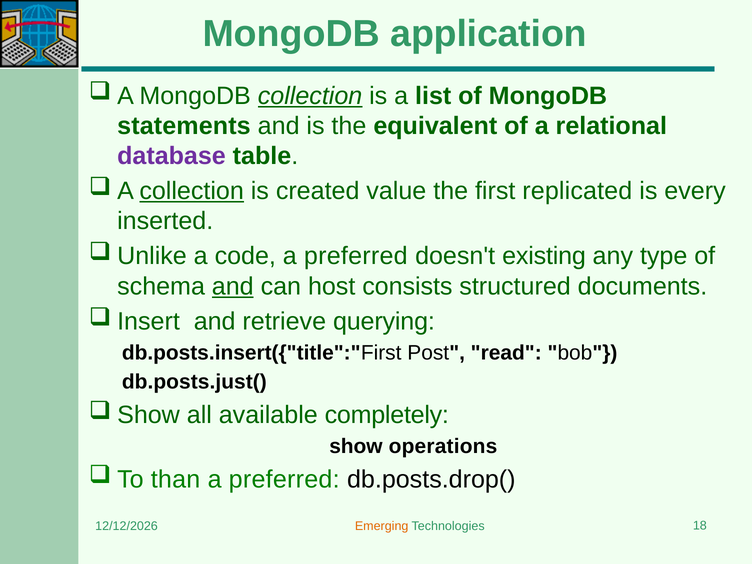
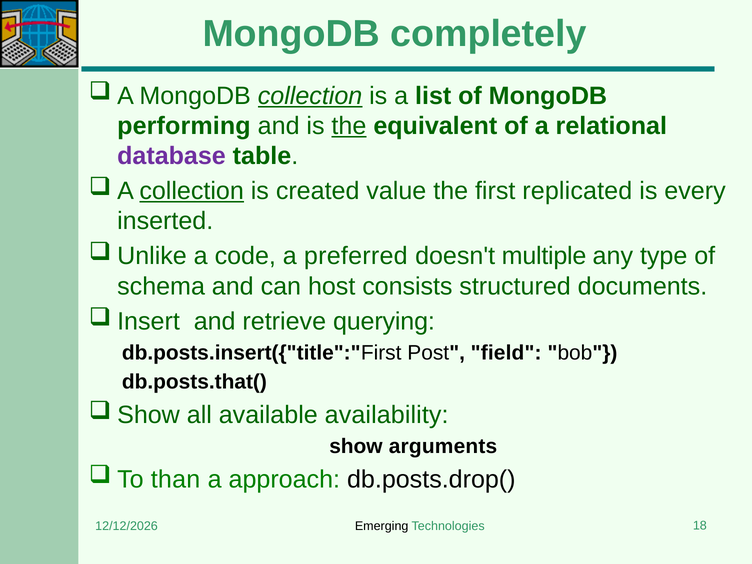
application: application -> completely
statements: statements -> performing
the at (349, 126) underline: none -> present
existing: existing -> multiple
and at (233, 286) underline: present -> none
read: read -> field
db.posts.just(: db.posts.just( -> db.posts.that(
completely: completely -> availability
operations: operations -> arguments
preferred at (284, 479): preferred -> approach
Emerging colour: orange -> black
